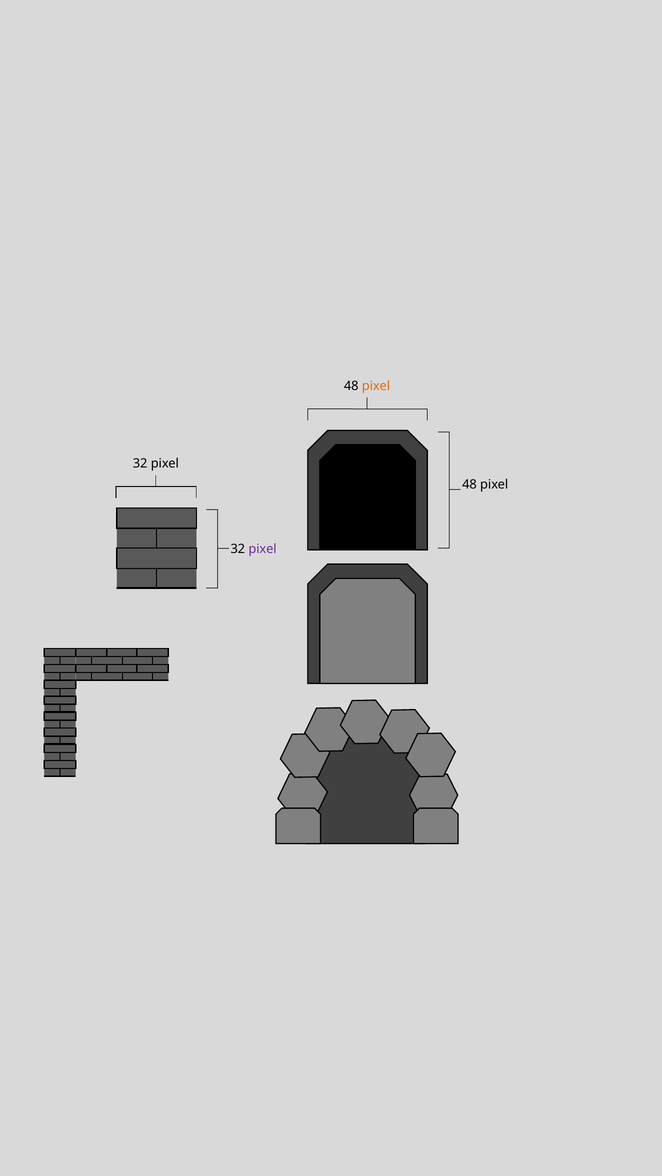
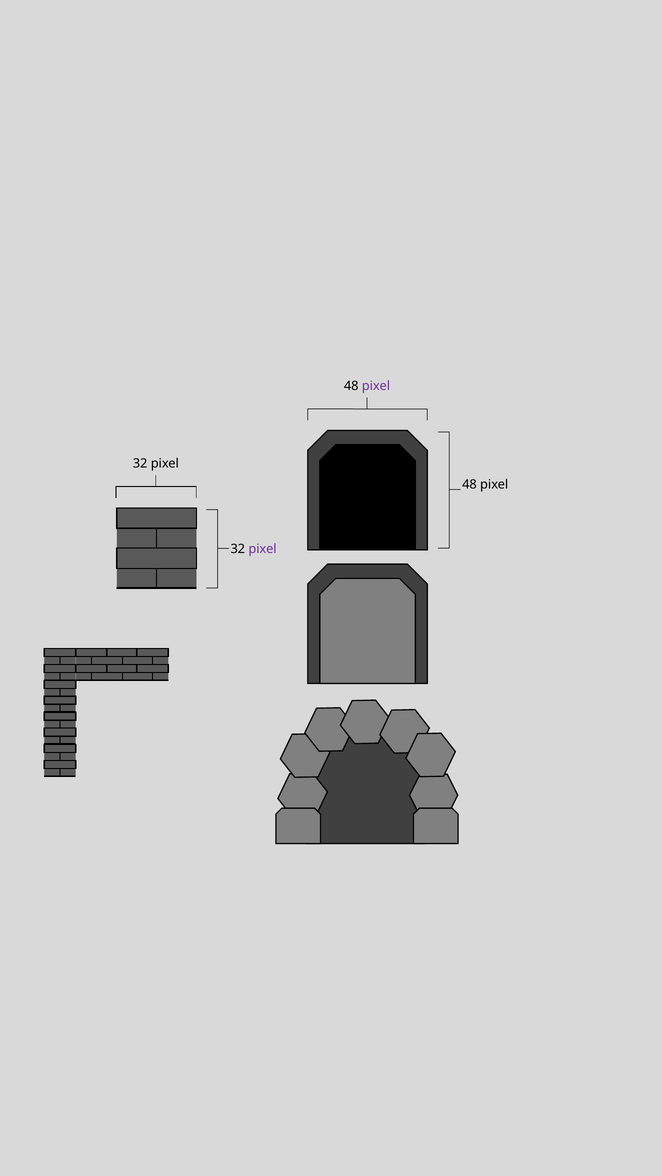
pixel at (376, 386) colour: orange -> purple
